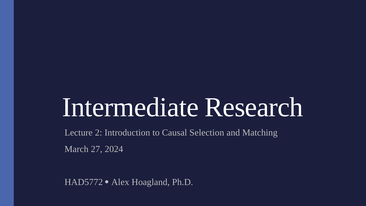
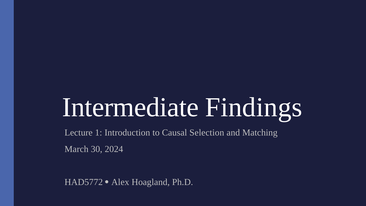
Research: Research -> Findings
2: 2 -> 1
27: 27 -> 30
